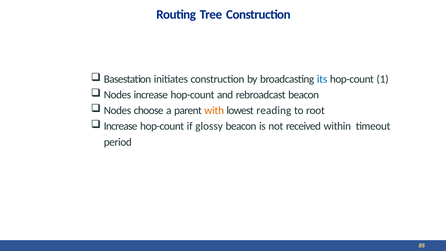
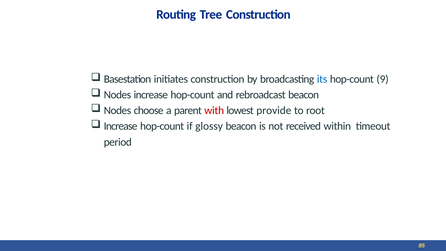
1: 1 -> 9
with colour: orange -> red
reading: reading -> provide
